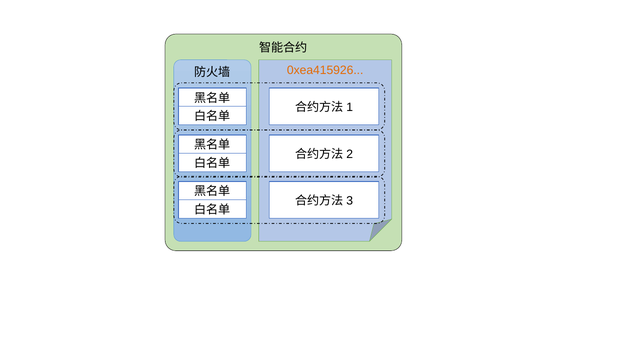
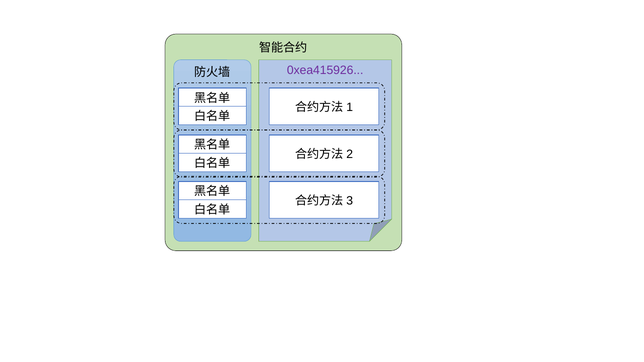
0xea415926 colour: orange -> purple
